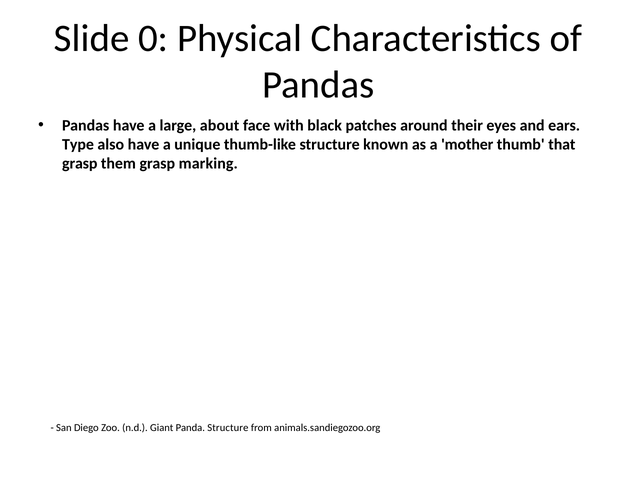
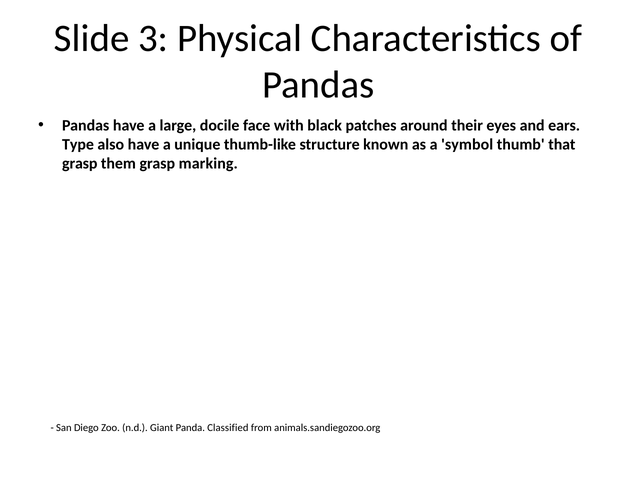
0: 0 -> 3
about: about -> docile
mother: mother -> symbol
Panda Structure: Structure -> Classified
